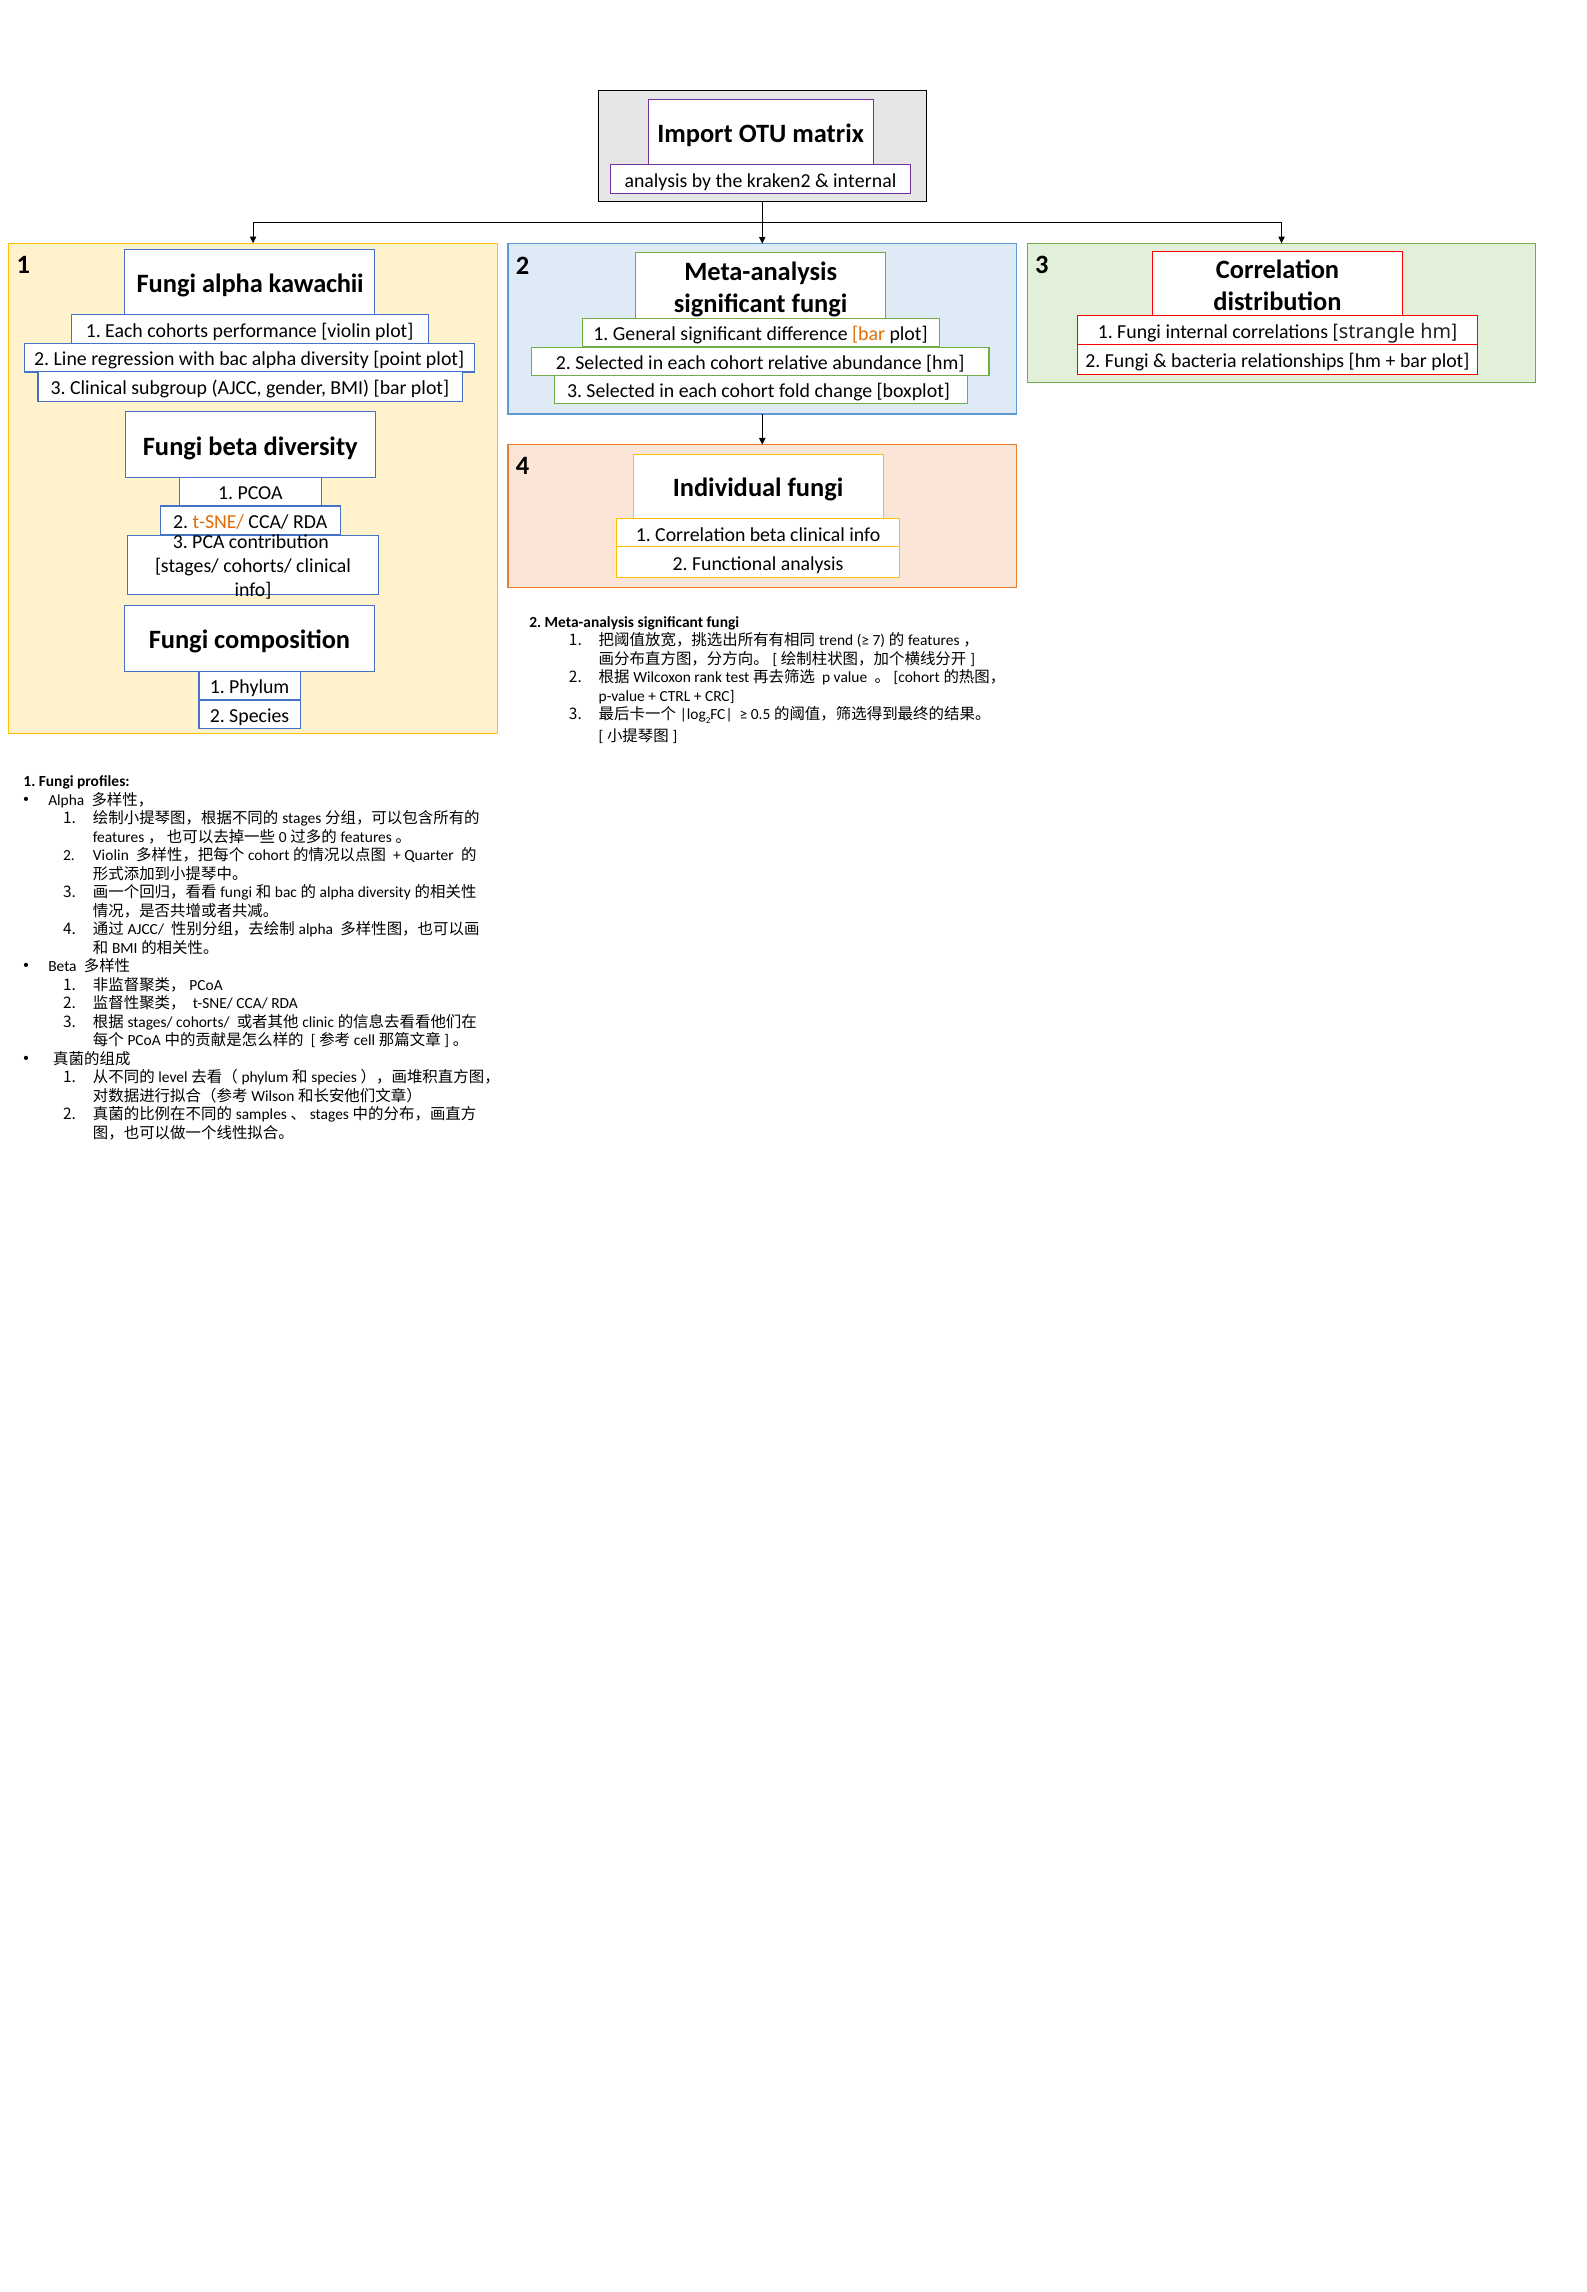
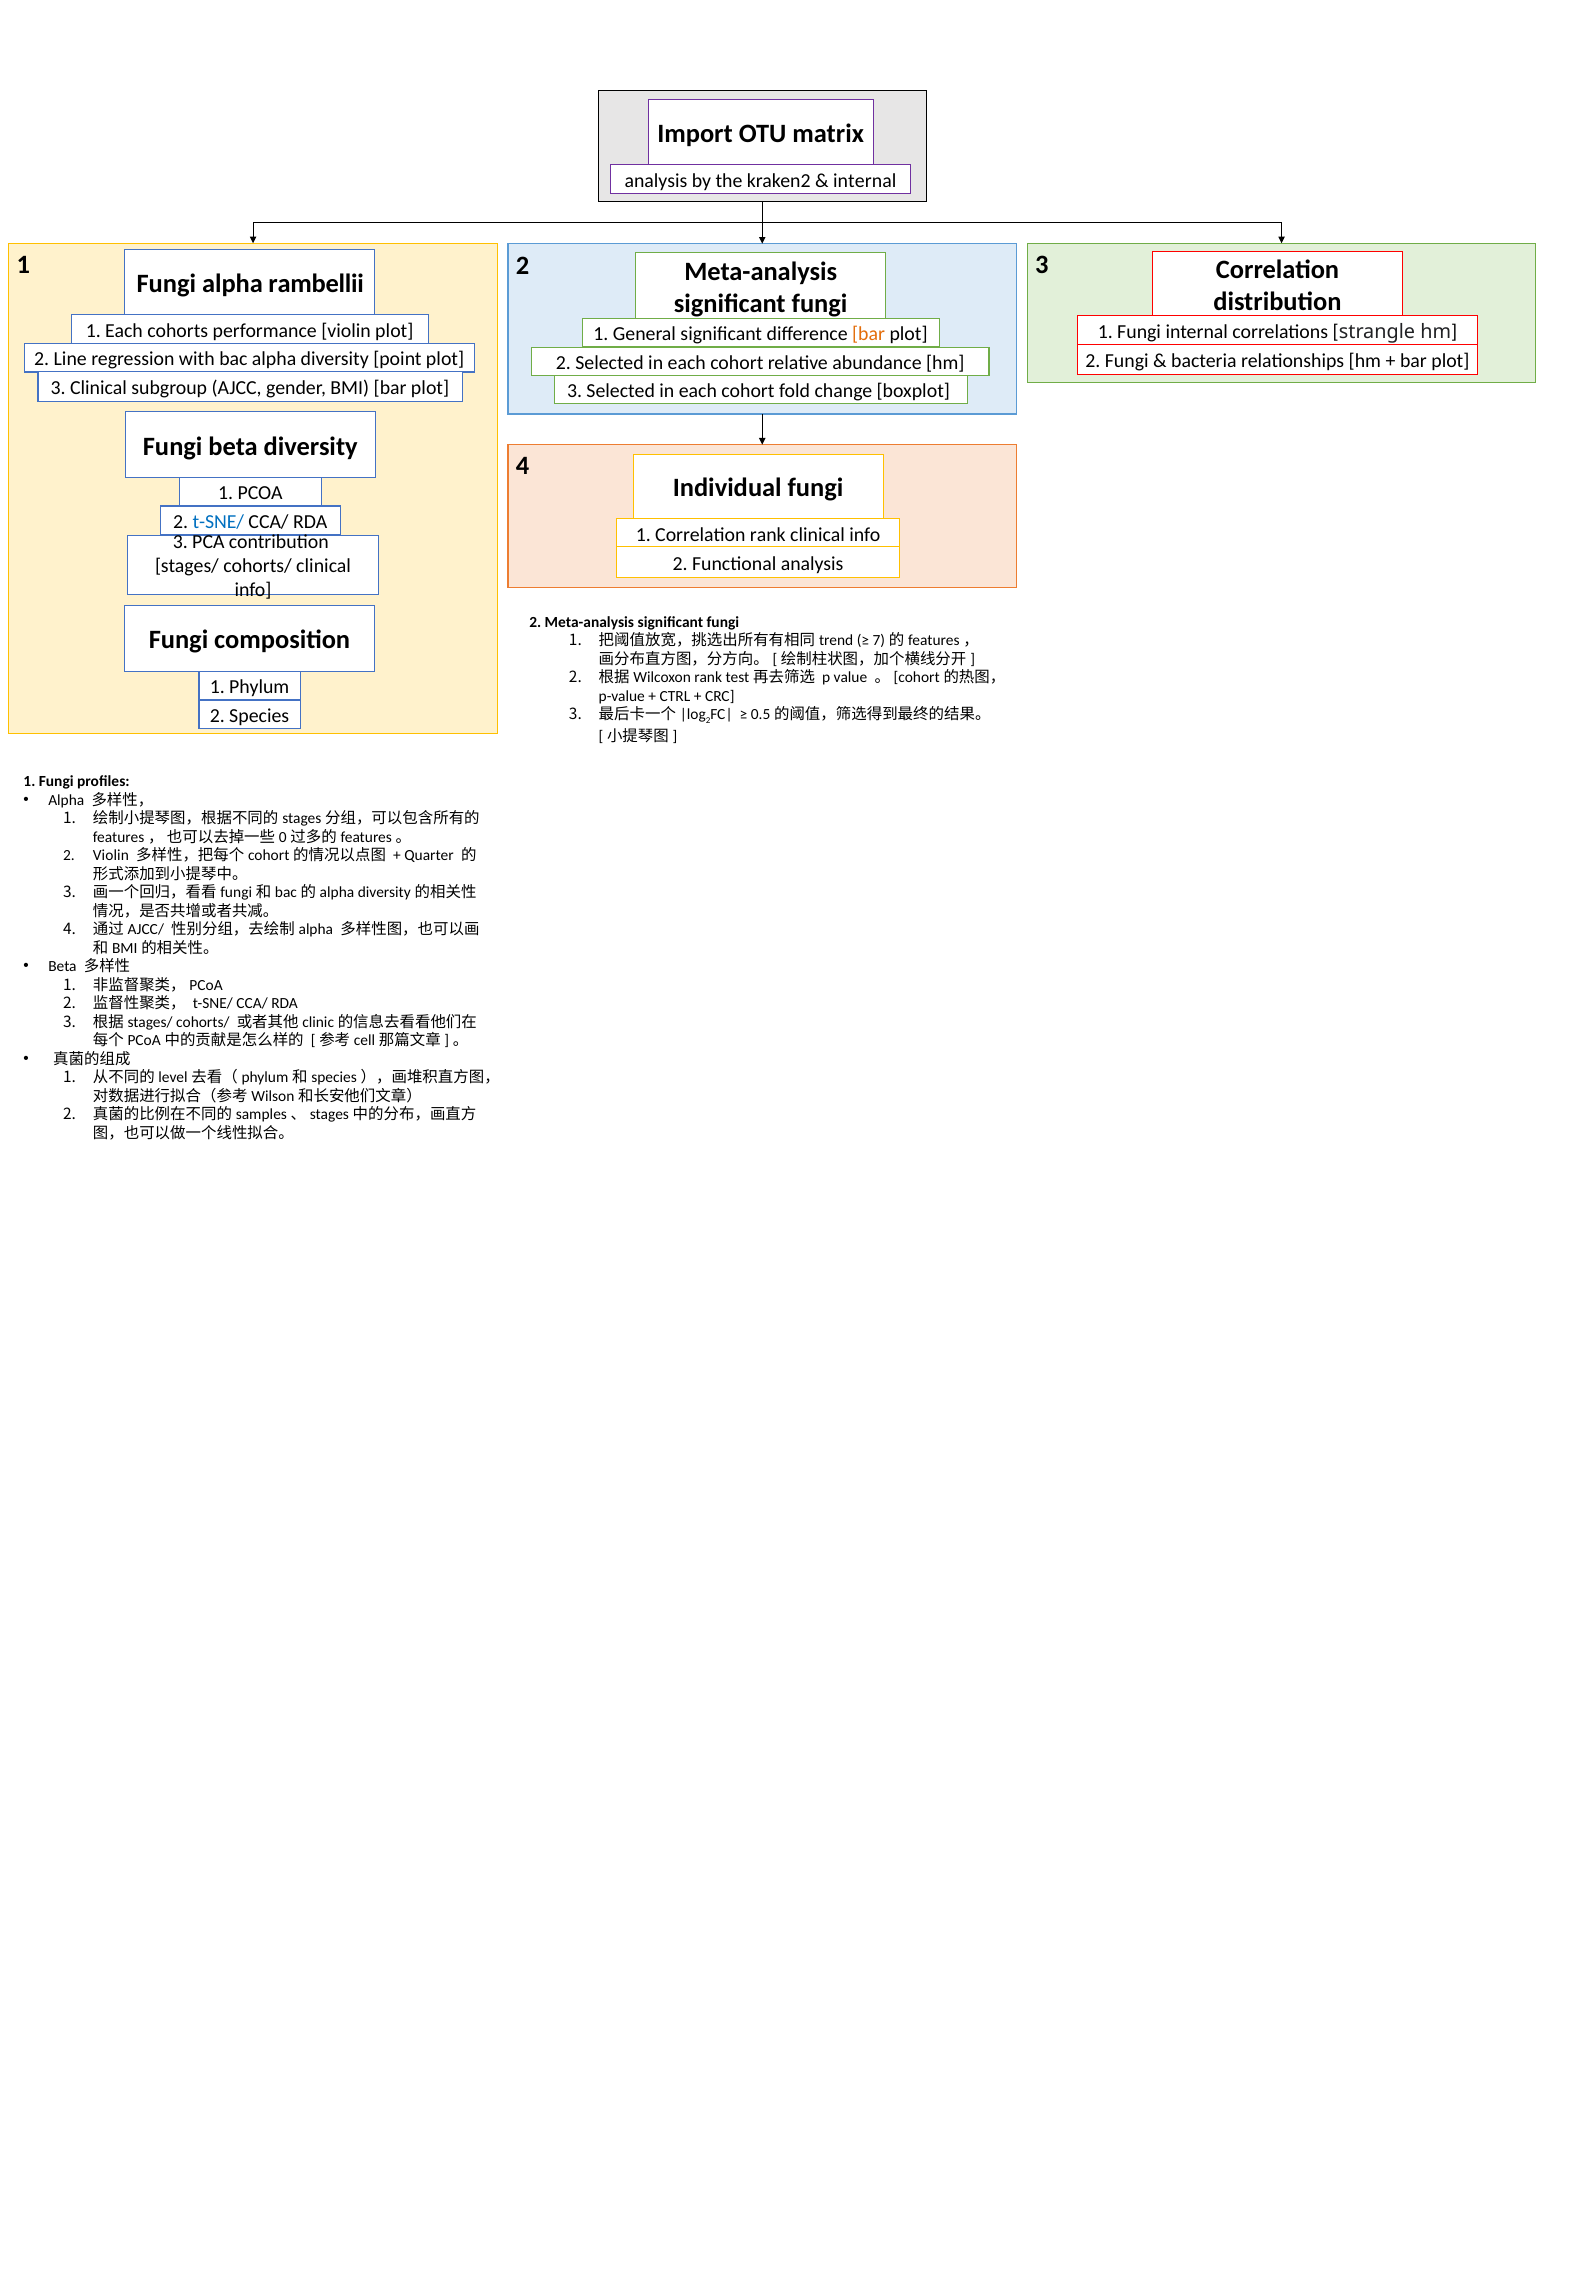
kawachii: kawachii -> rambellii
t-SNE/ at (218, 522) colour: orange -> blue
Correlation beta: beta -> rank
